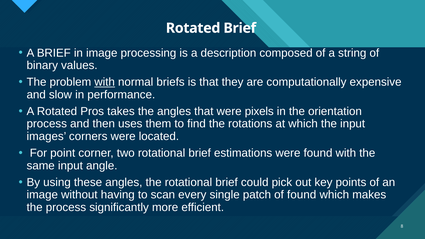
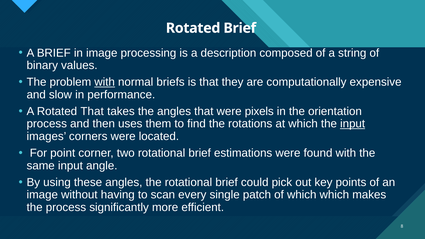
Rotated Pros: Pros -> That
input at (353, 124) underline: none -> present
of found: found -> which
